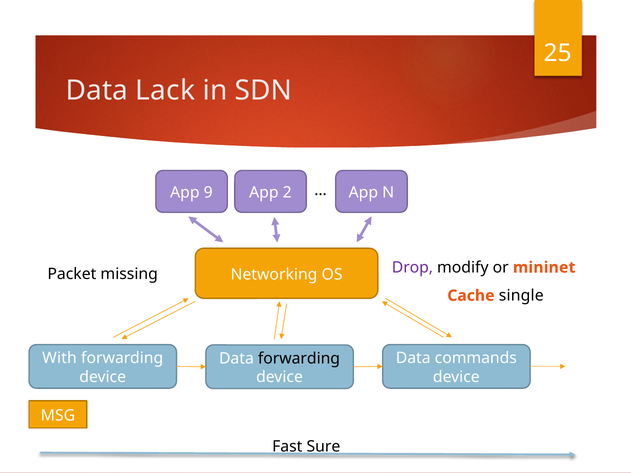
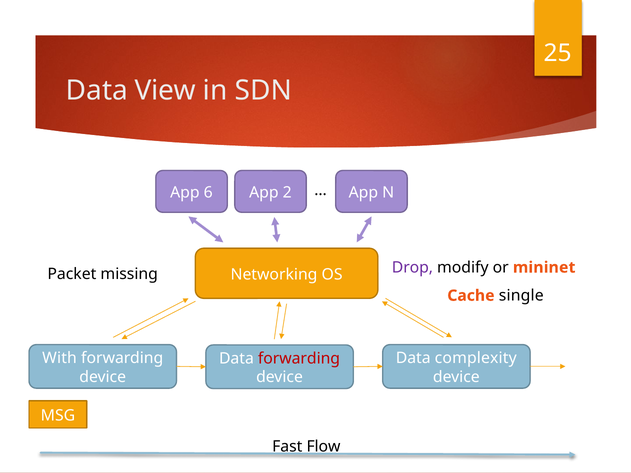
Lack: Lack -> View
9: 9 -> 6
commands: commands -> complexity
forwarding at (299, 359) colour: black -> red
Sure: Sure -> Flow
